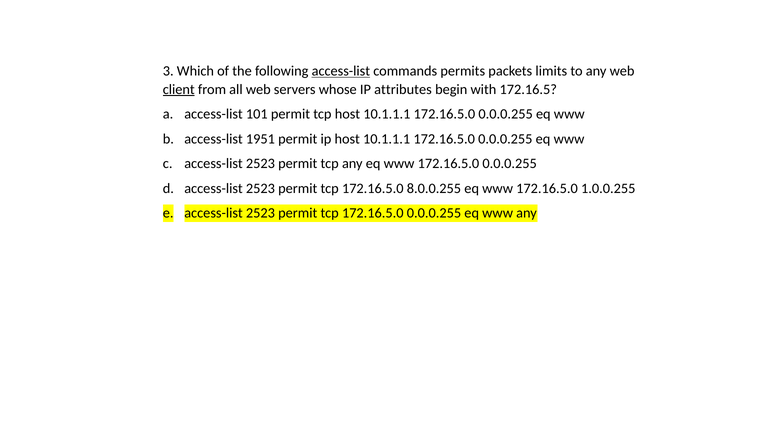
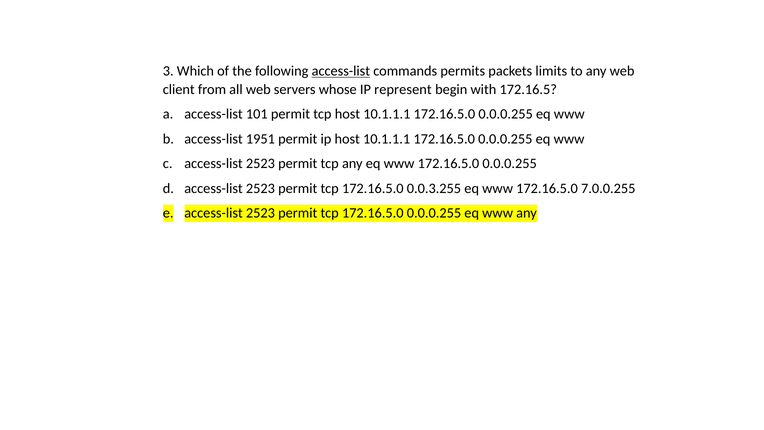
client underline: present -> none
attributes: attributes -> represent
8.0.0.255: 8.0.0.255 -> 0.0.3.255
1.0.0.255: 1.0.0.255 -> 7.0.0.255
